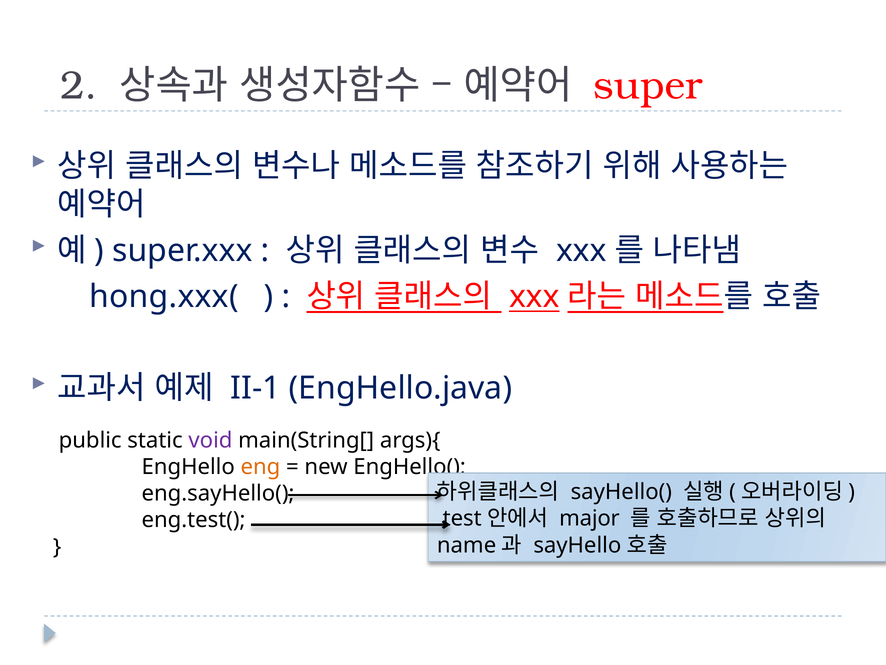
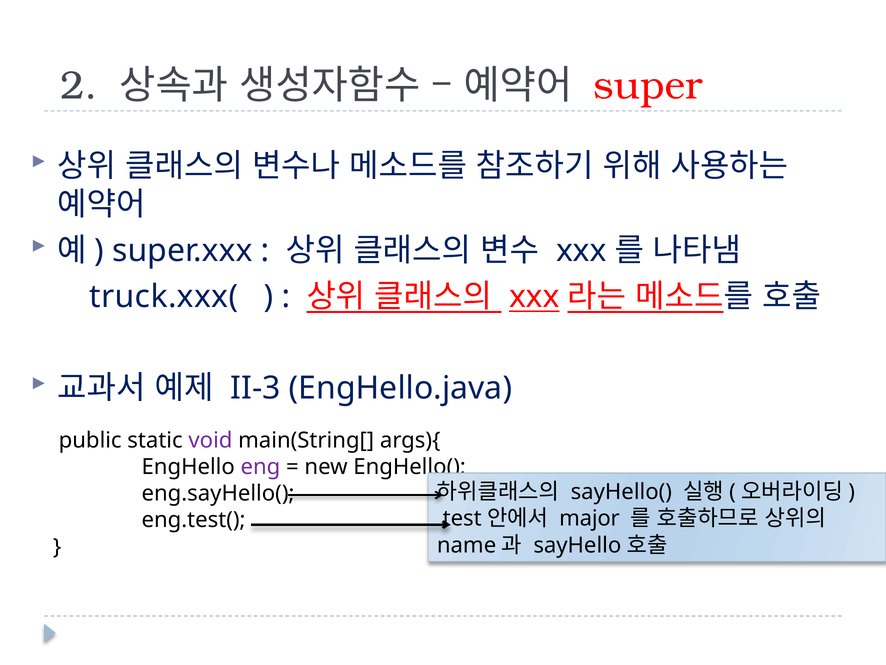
hong.xxx(: hong.xxx( -> truck.xxx(
II-1: II-1 -> II-3
eng colour: orange -> purple
